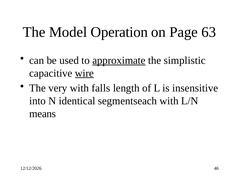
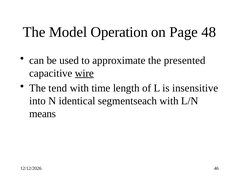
63: 63 -> 48
approximate underline: present -> none
simplistic: simplistic -> presented
very: very -> tend
falls: falls -> time
